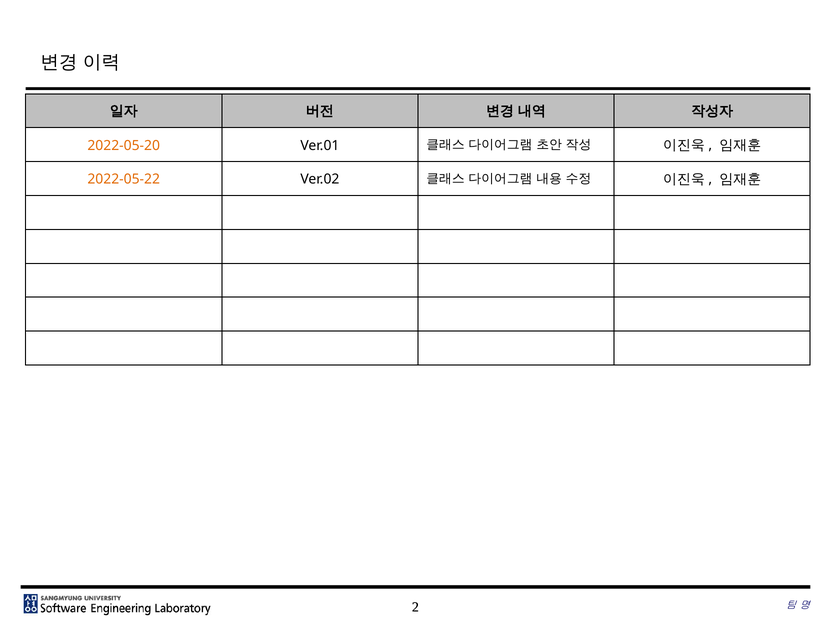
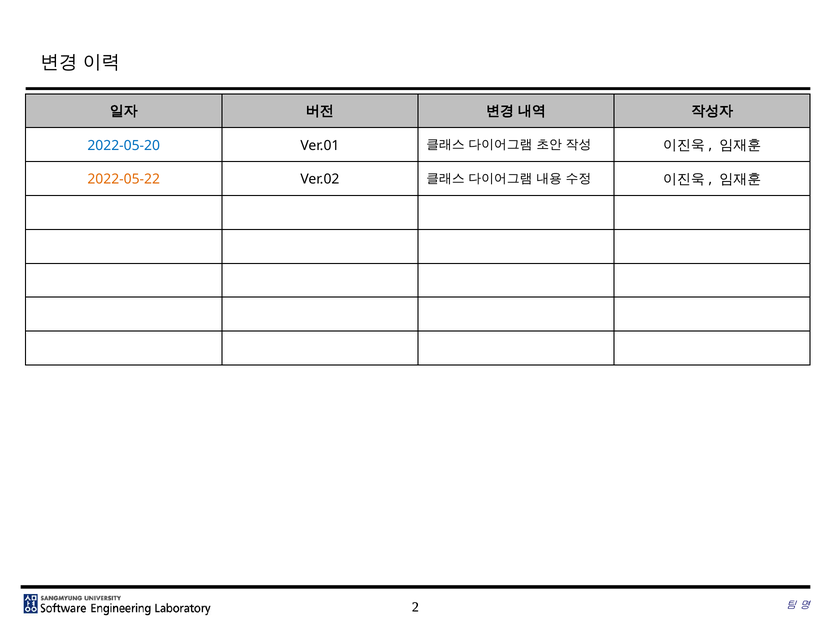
2022-05-20 colour: orange -> blue
